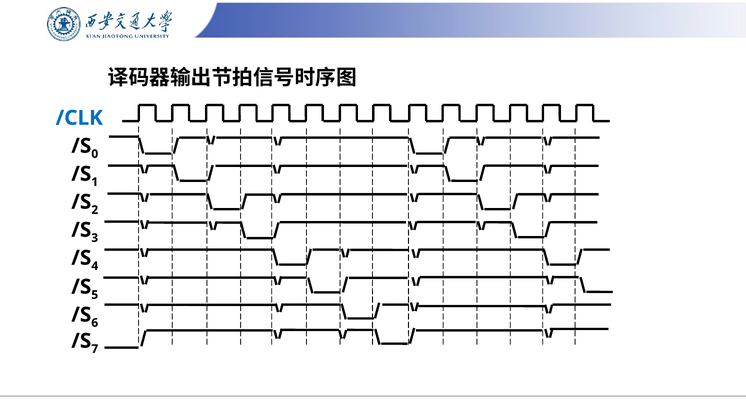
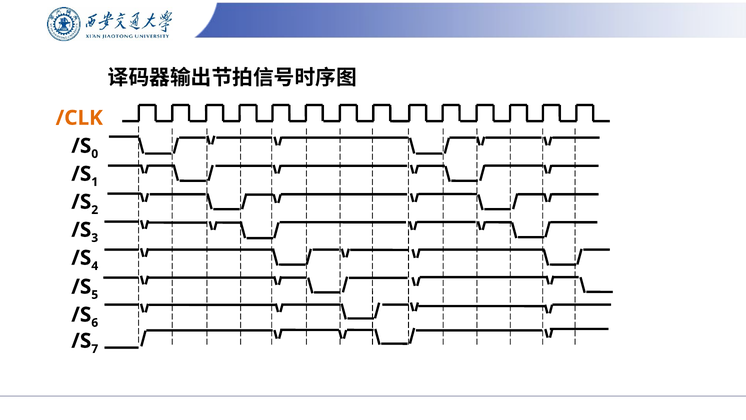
/CLK colour: blue -> orange
